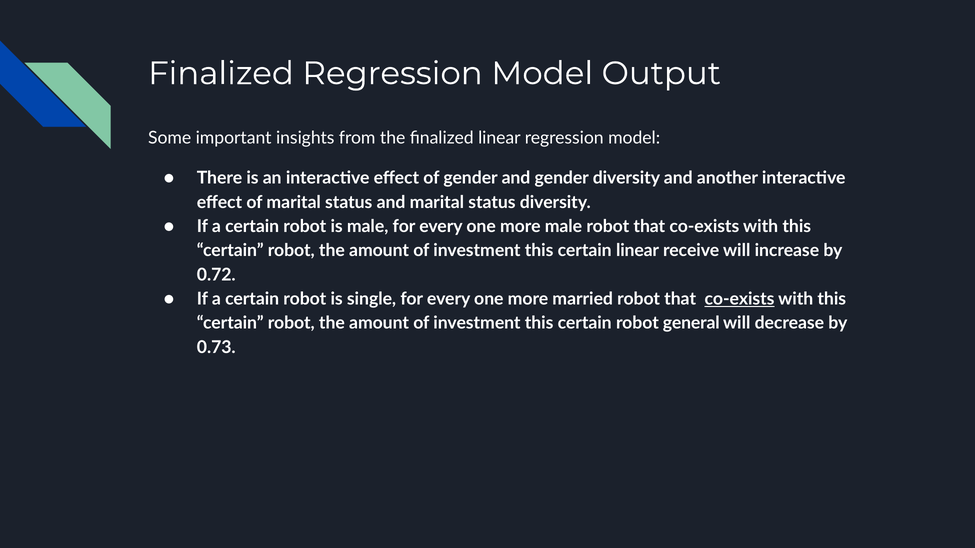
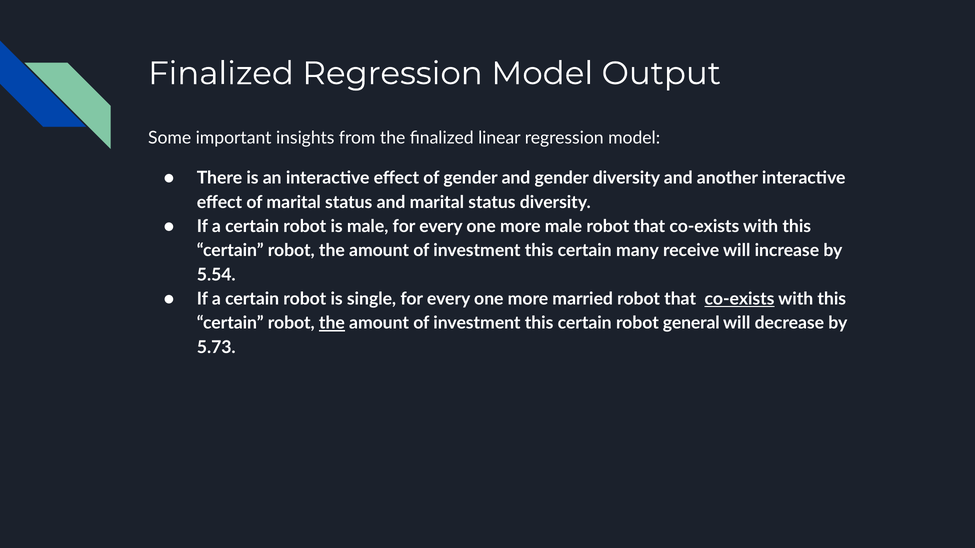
certain linear: linear -> many
0.72: 0.72 -> 5.54
the at (332, 323) underline: none -> present
0.73: 0.73 -> 5.73
